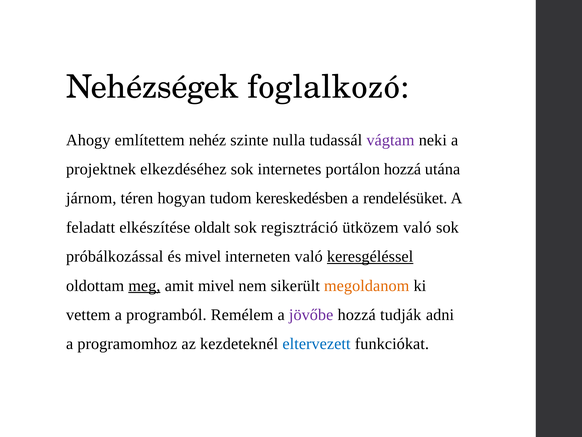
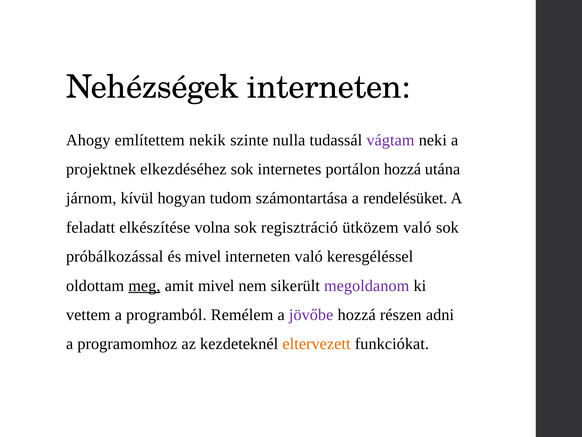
Nehézségek foglalkozó: foglalkozó -> interneten
nehéz: nehéz -> nekik
téren: téren -> kívül
kereskedésben: kereskedésben -> számontartása
oldalt: oldalt -> volna
keresgéléssel underline: present -> none
megoldanom colour: orange -> purple
tudják: tudják -> részen
eltervezett colour: blue -> orange
